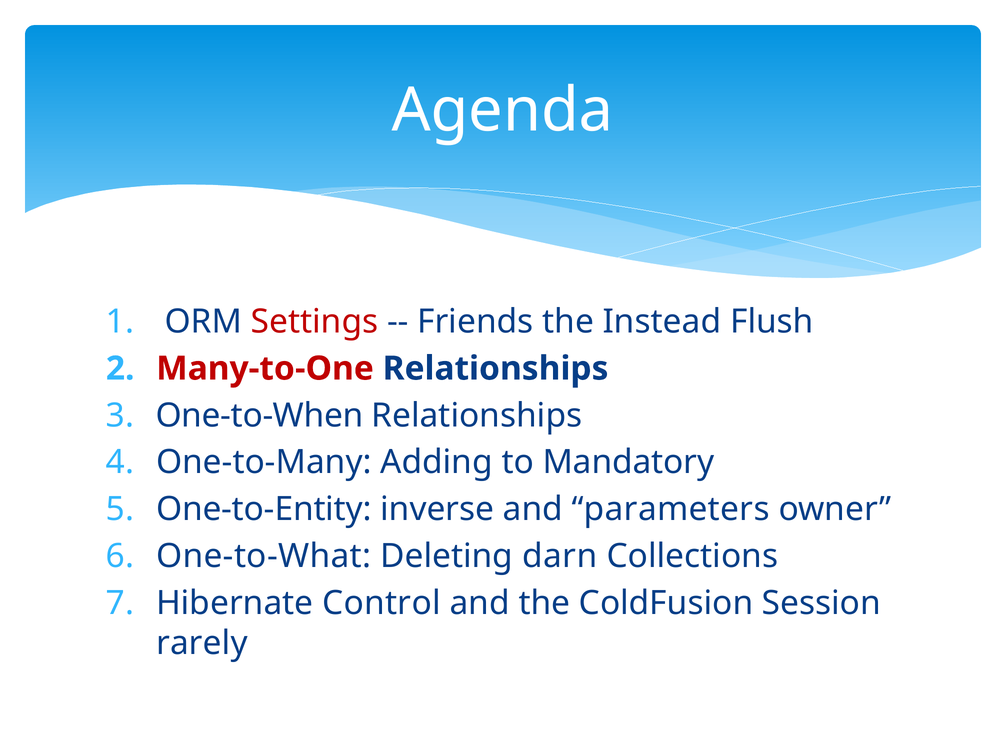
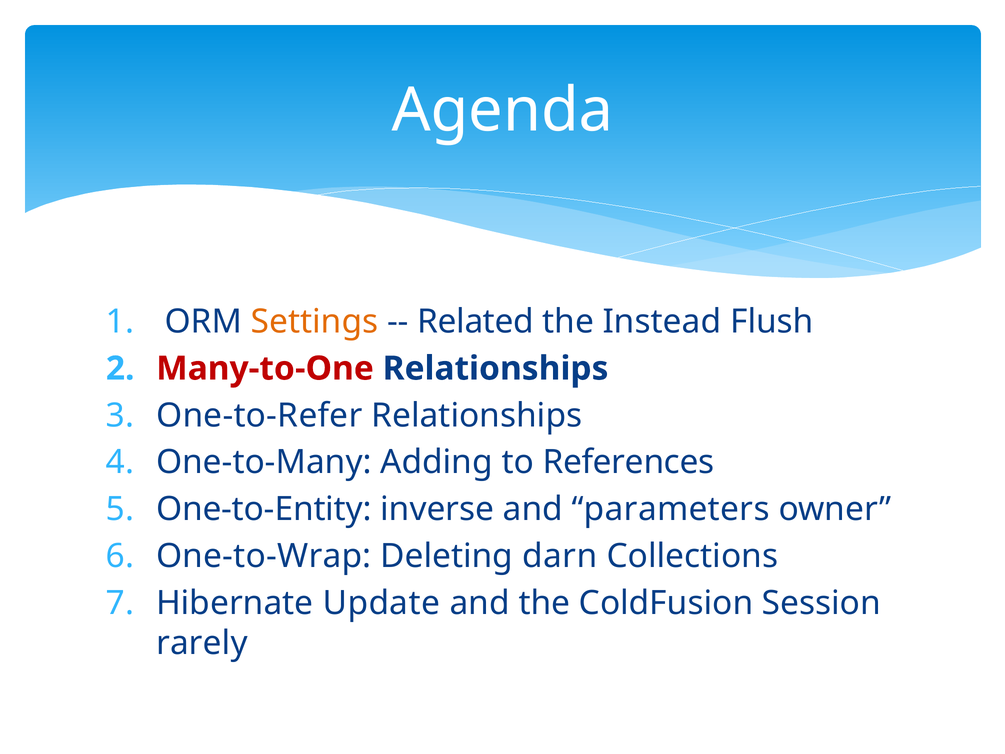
Settings colour: red -> orange
Friends: Friends -> Related
One-to-When: One-to-When -> One-to-Refer
Mandatory: Mandatory -> References
One-to-What: One-to-What -> One-to-Wrap
Control: Control -> Update
